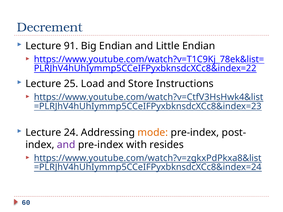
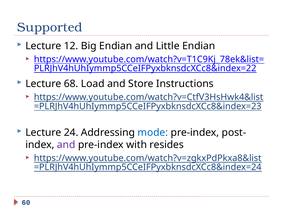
Decrement: Decrement -> Supported
91: 91 -> 12
25: 25 -> 68
mode colour: orange -> blue
